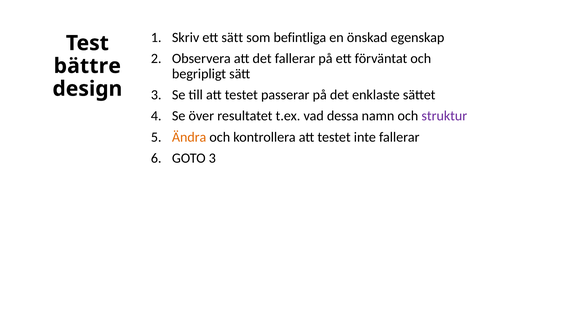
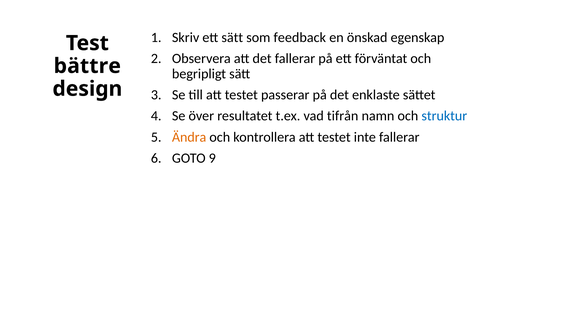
befintliga: befintliga -> feedback
dessa: dessa -> tifrån
struktur colour: purple -> blue
GOTO 3: 3 -> 9
